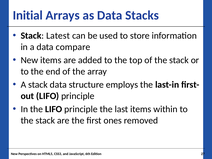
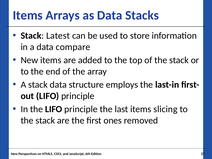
Initial at (28, 15): Initial -> Items
within: within -> slicing
